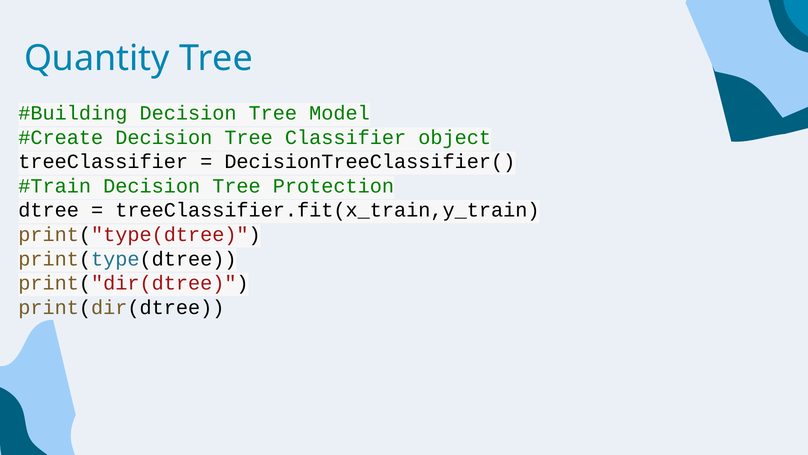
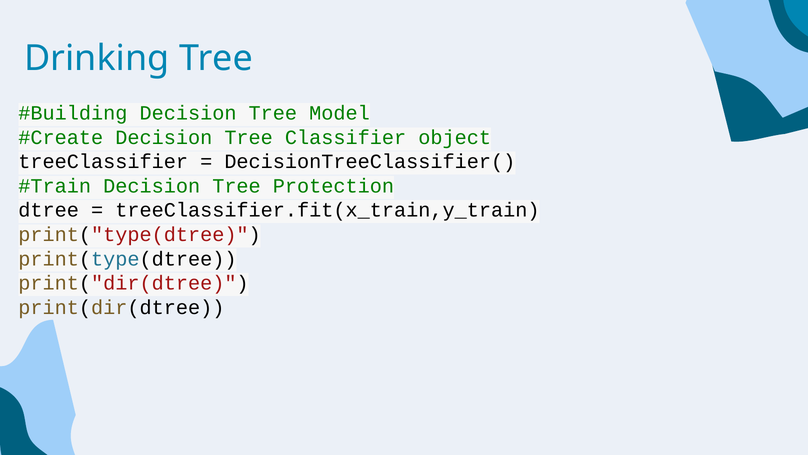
Quantity: Quantity -> Drinking
